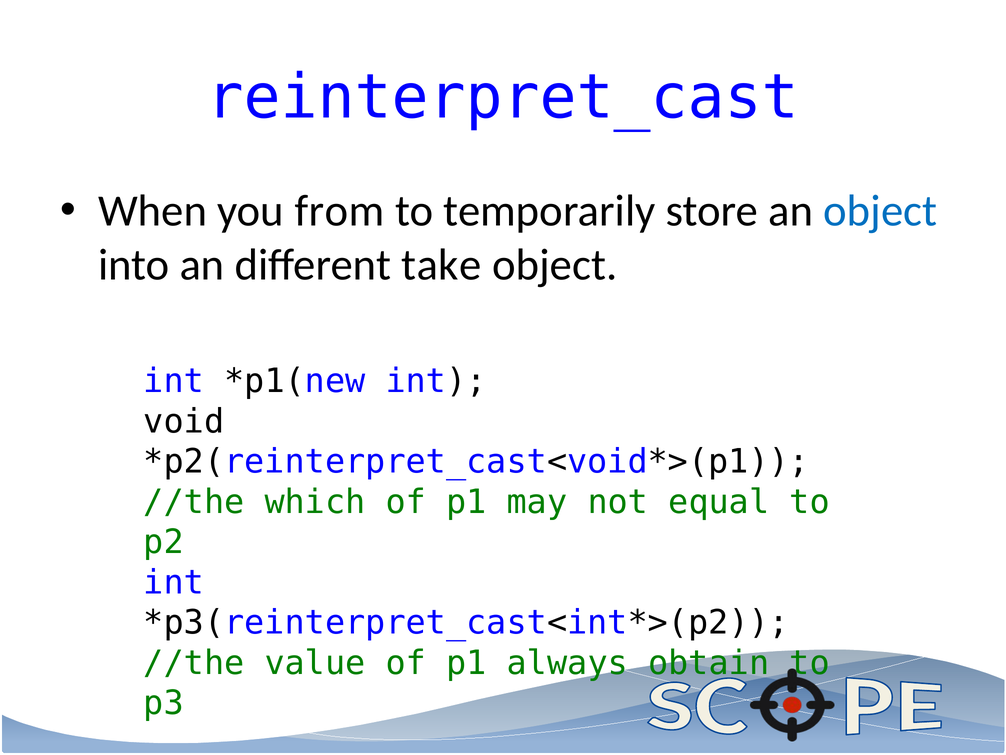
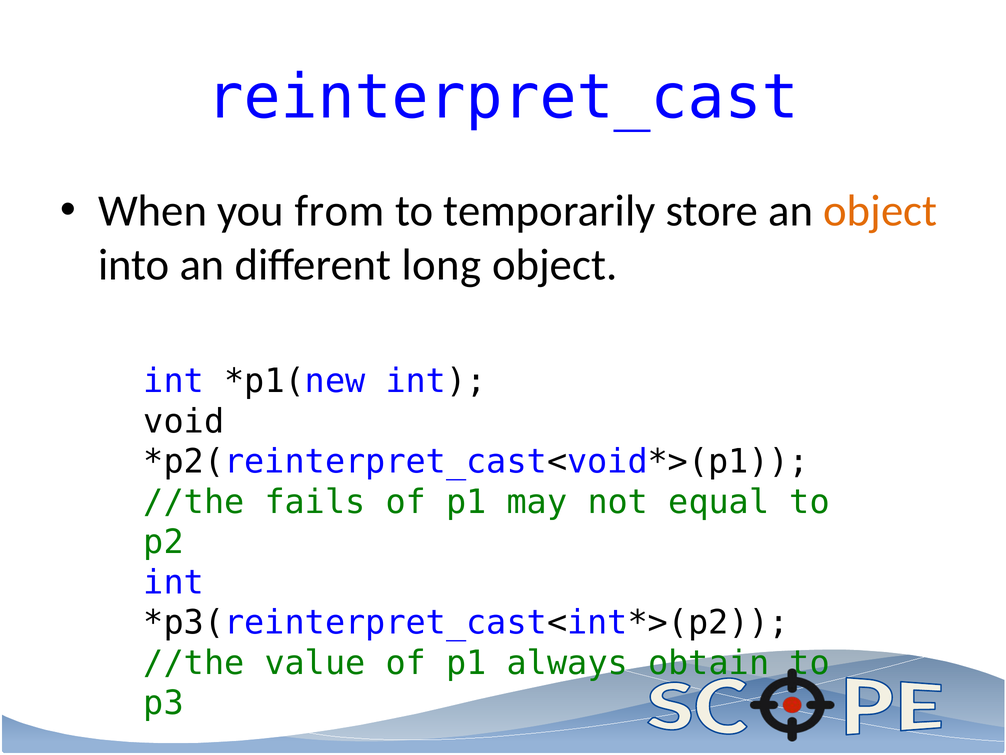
object at (880, 211) colour: blue -> orange
take: take -> long
which: which -> fails
